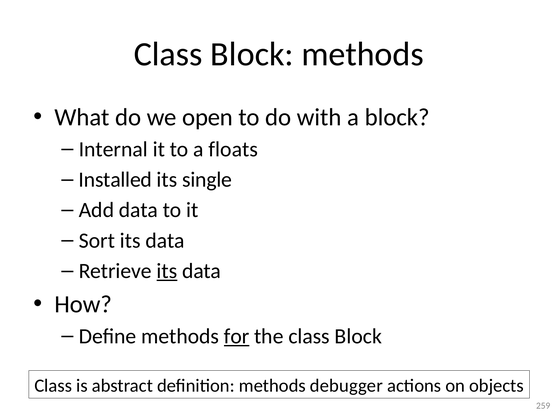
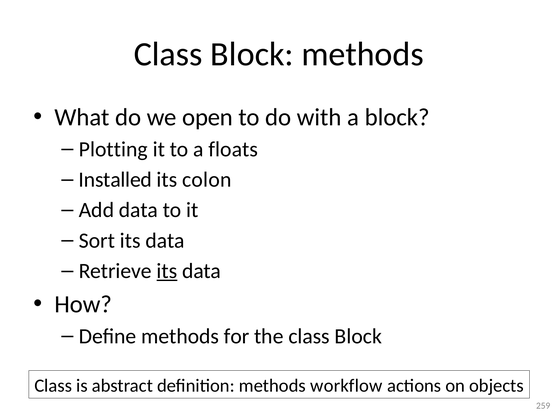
Internal: Internal -> Plotting
single: single -> colon
for underline: present -> none
debugger: debugger -> workflow
